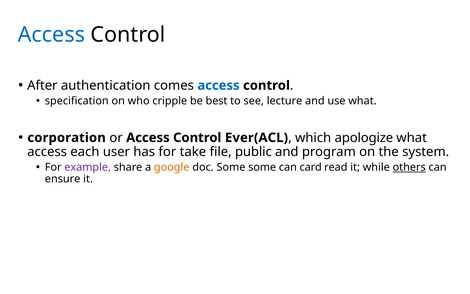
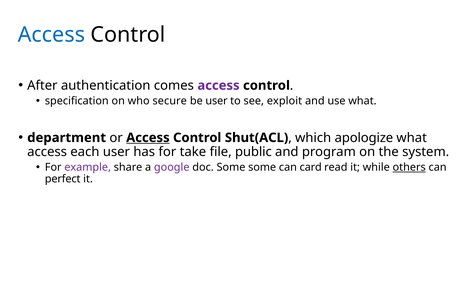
access at (218, 85) colour: blue -> purple
cripple: cripple -> secure
be best: best -> user
lecture: lecture -> exploit
corporation: corporation -> department
Access at (148, 138) underline: none -> present
Ever(ACL: Ever(ACL -> Shut(ACL
google colour: orange -> purple
ensure: ensure -> perfect
